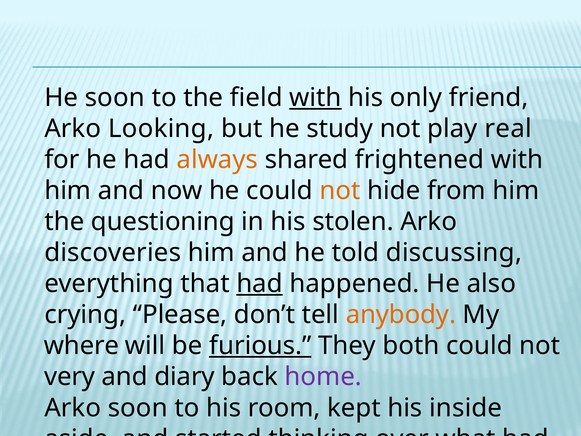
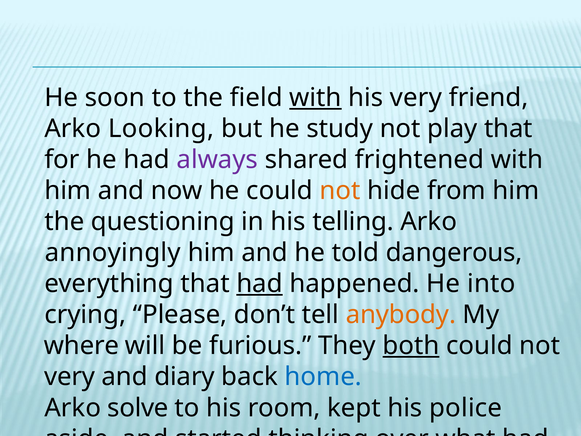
his only: only -> very
play real: real -> that
always colour: orange -> purple
stolen: stolen -> telling
discoveries: discoveries -> annoyingly
discussing: discussing -> dangerous
also: also -> into
furious underline: present -> none
both underline: none -> present
home colour: purple -> blue
Arko soon: soon -> solve
inside: inside -> police
